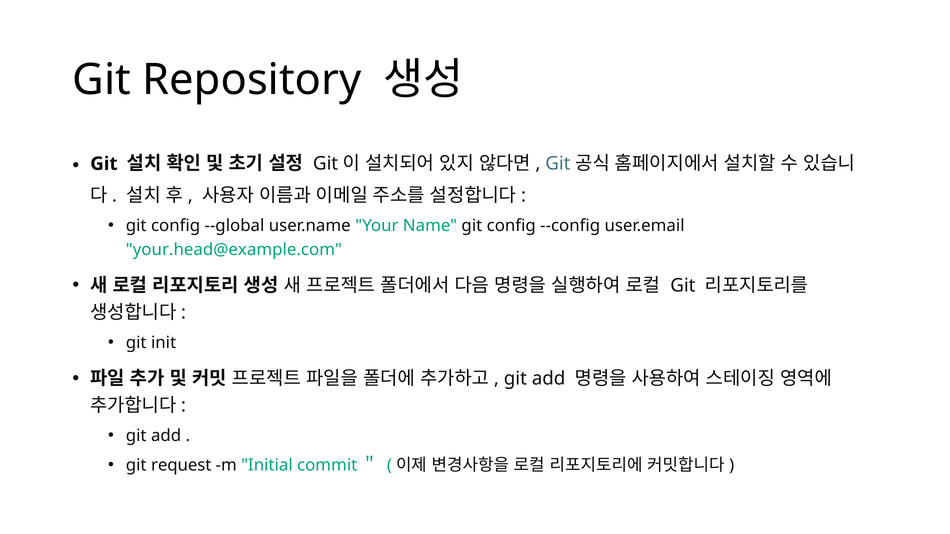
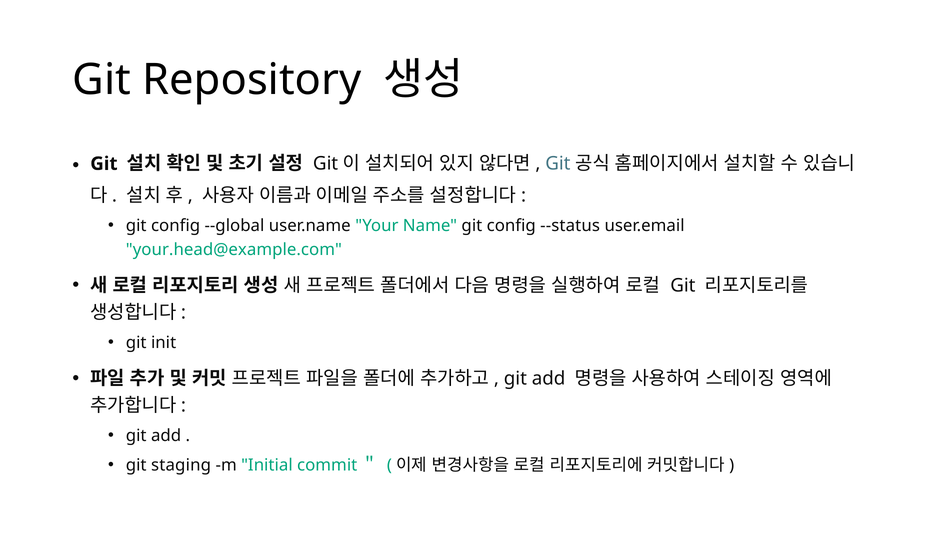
--config: --config -> --status
request: request -> staging
